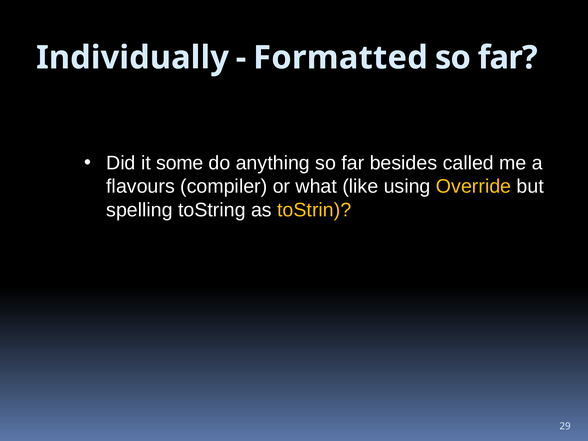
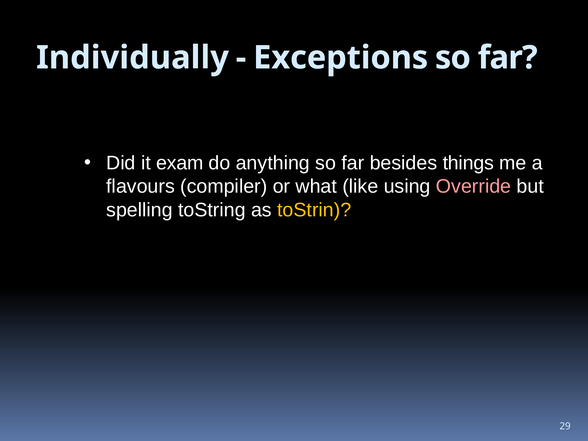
Formatted: Formatted -> Exceptions
some: some -> exam
called: called -> things
Override colour: yellow -> pink
